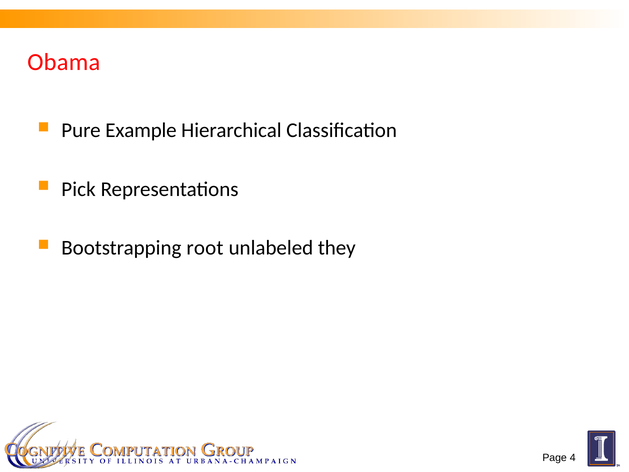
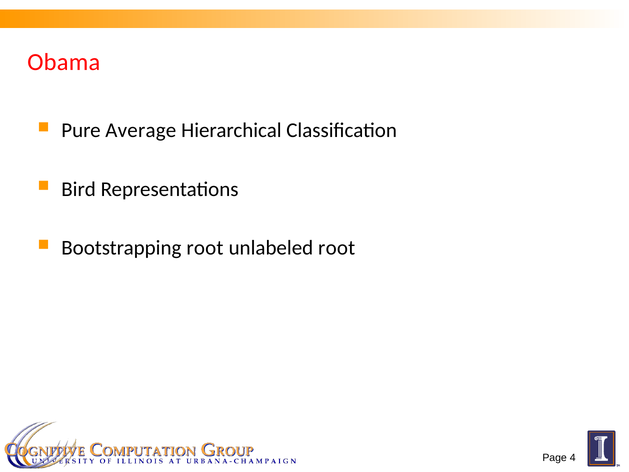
Example: Example -> Average
Pick: Pick -> Bird
unlabeled they: they -> root
